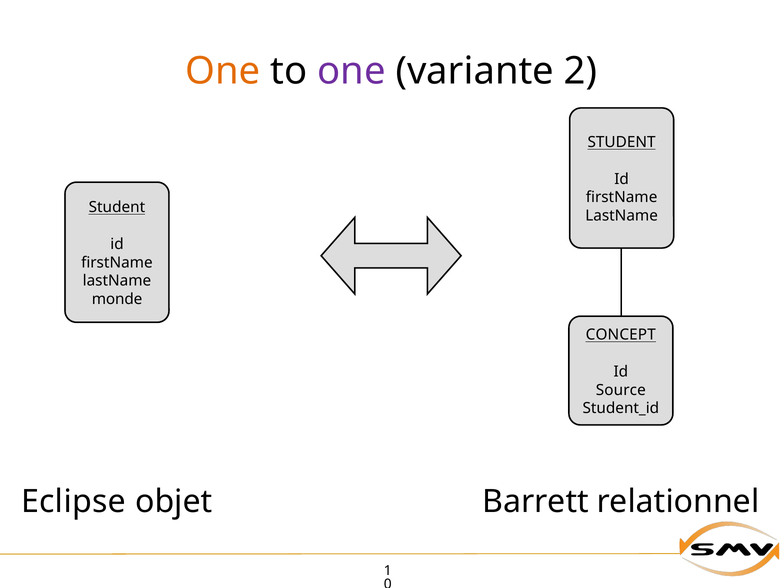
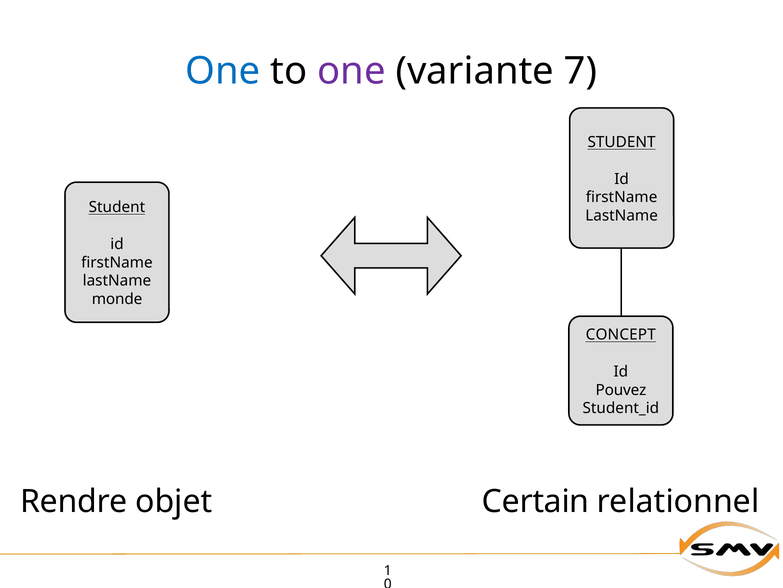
One at (223, 71) colour: orange -> blue
2: 2 -> 7
Source: Source -> Pouvez
Eclipse: Eclipse -> Rendre
Barrett: Barrett -> Certain
